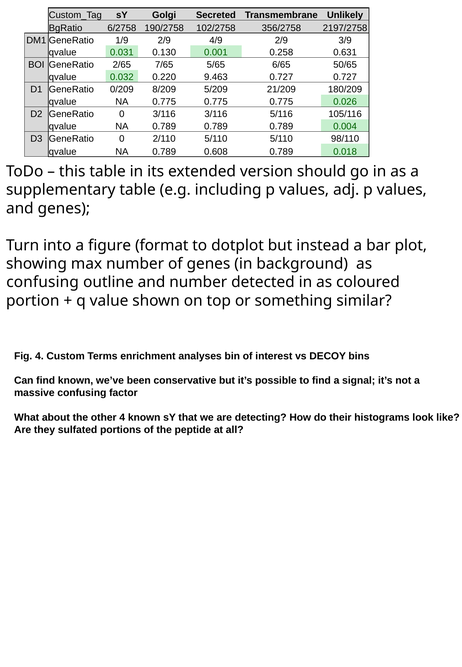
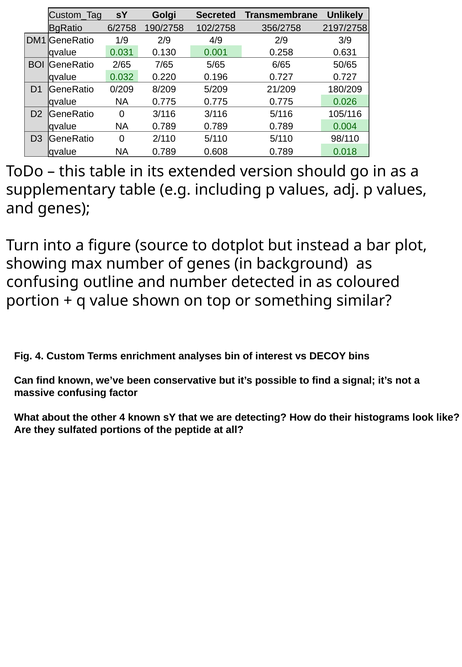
9.463: 9.463 -> 0.196
format: format -> source
